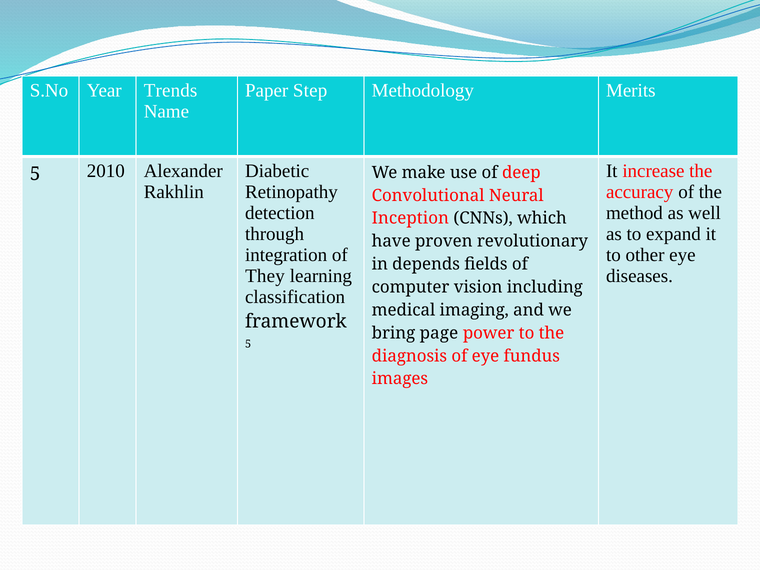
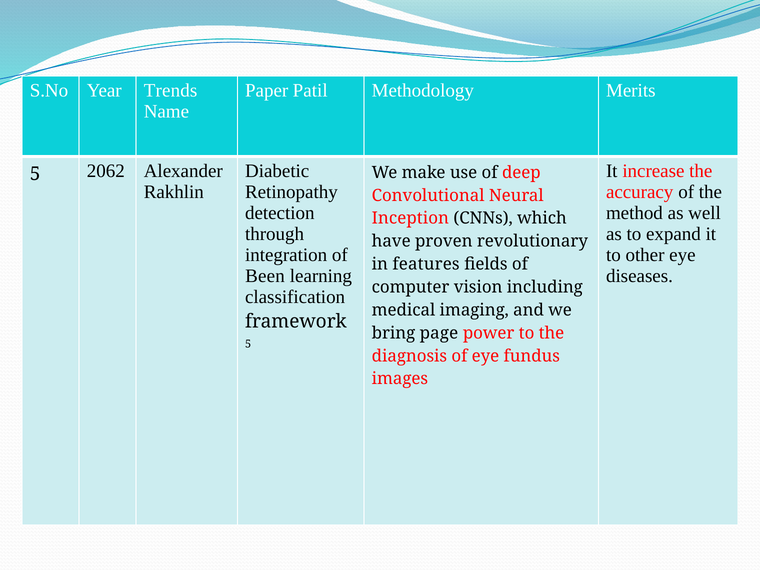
Step: Step -> Patil
2010: 2010 -> 2062
depends: depends -> features
They: They -> Been
